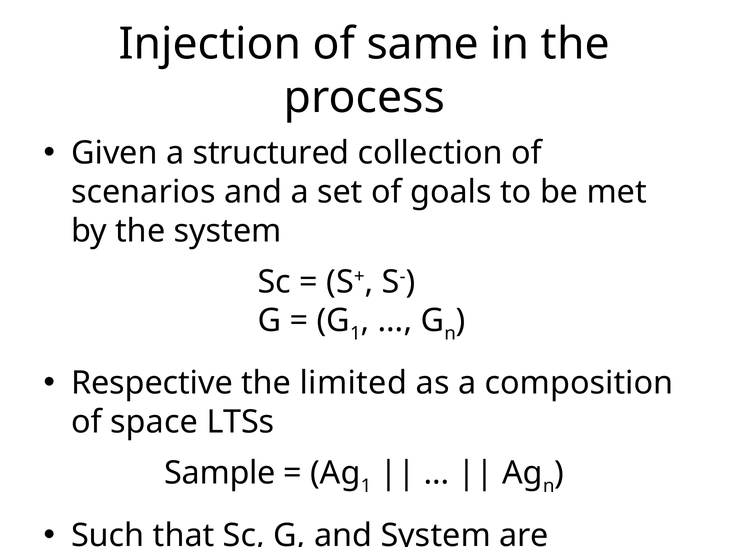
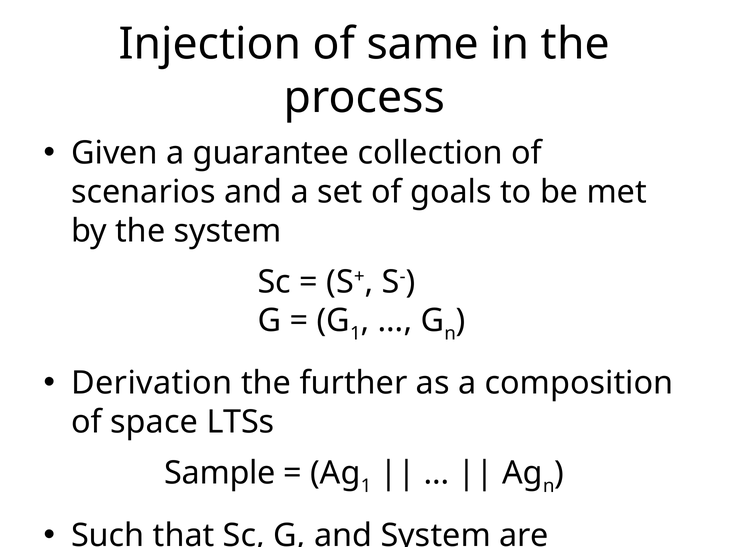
structured: structured -> guarantee
Respective: Respective -> Derivation
limited: limited -> further
